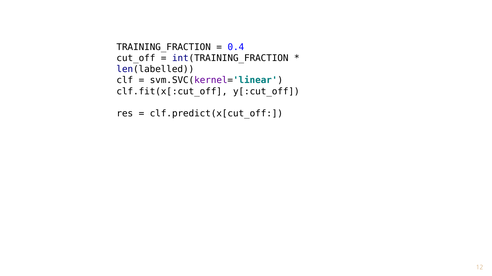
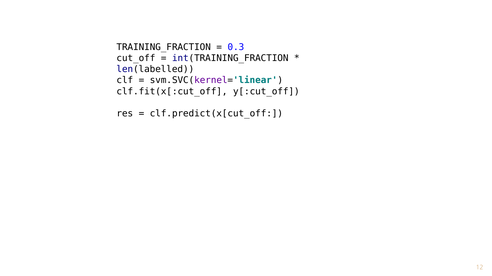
0.4: 0.4 -> 0.3
